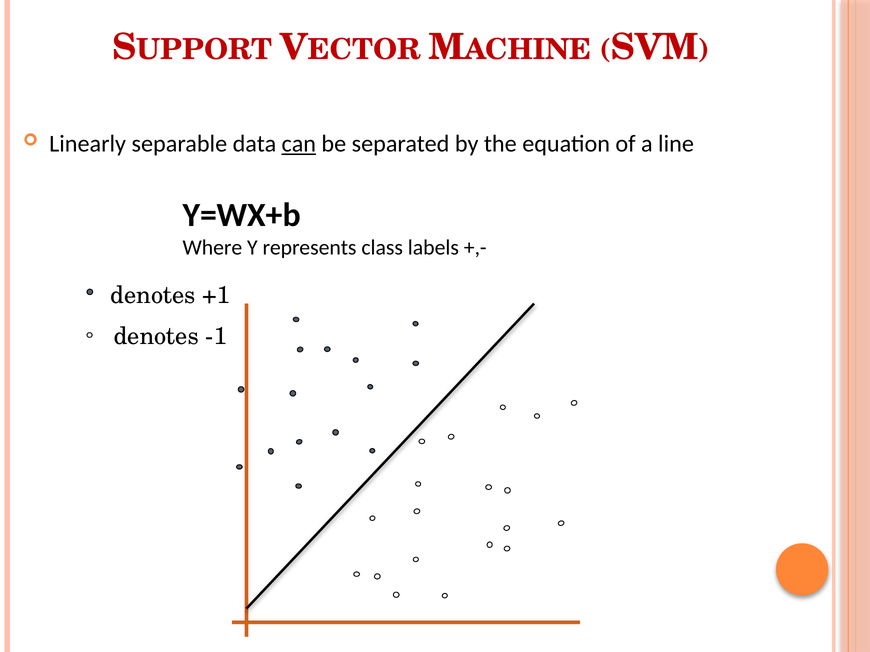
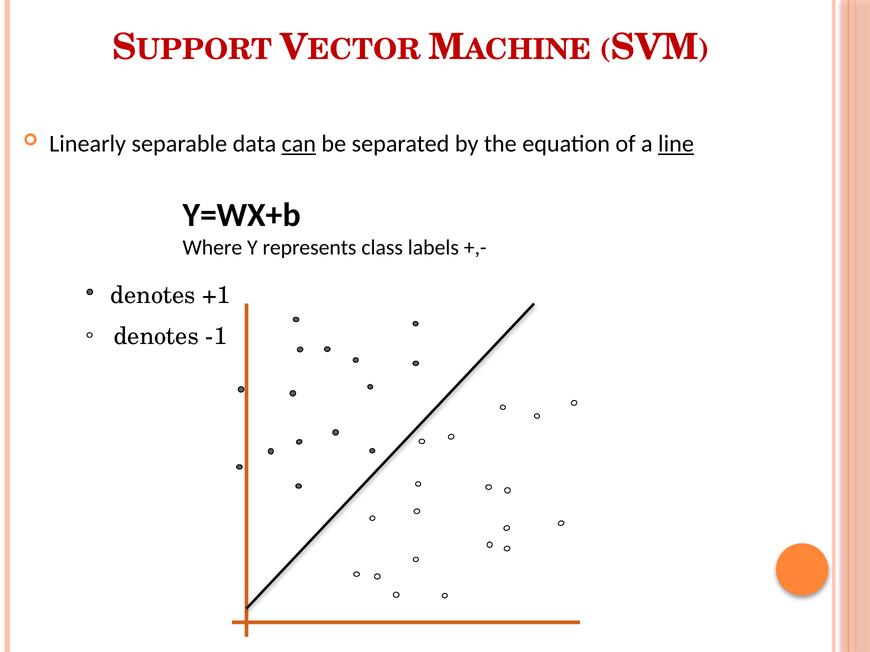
line underline: none -> present
